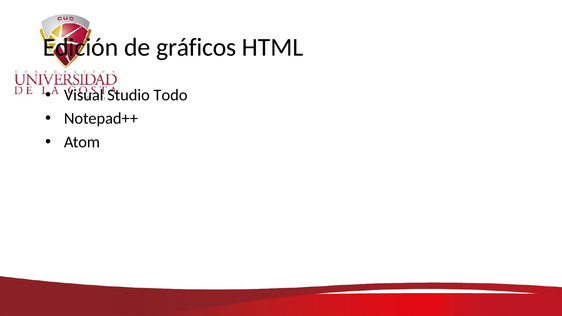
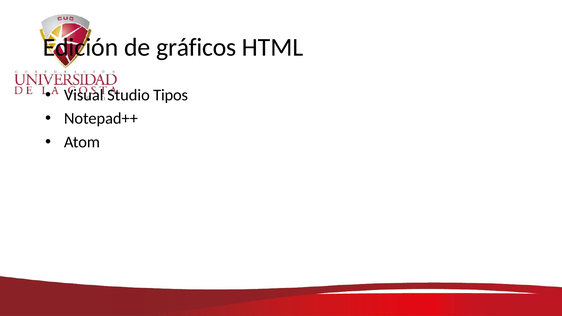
Todo: Todo -> Tipos
